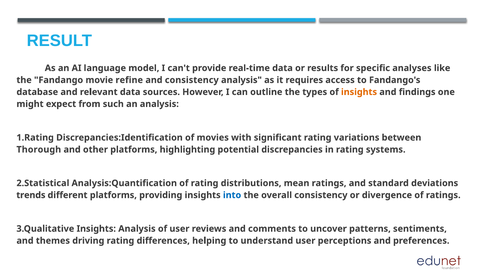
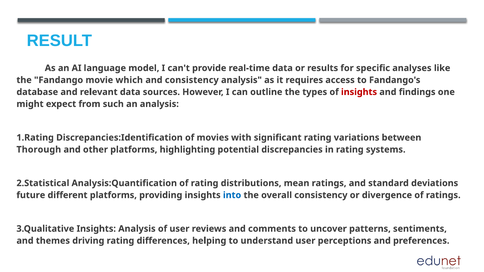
refine: refine -> which
insights at (359, 92) colour: orange -> red
trends: trends -> future
